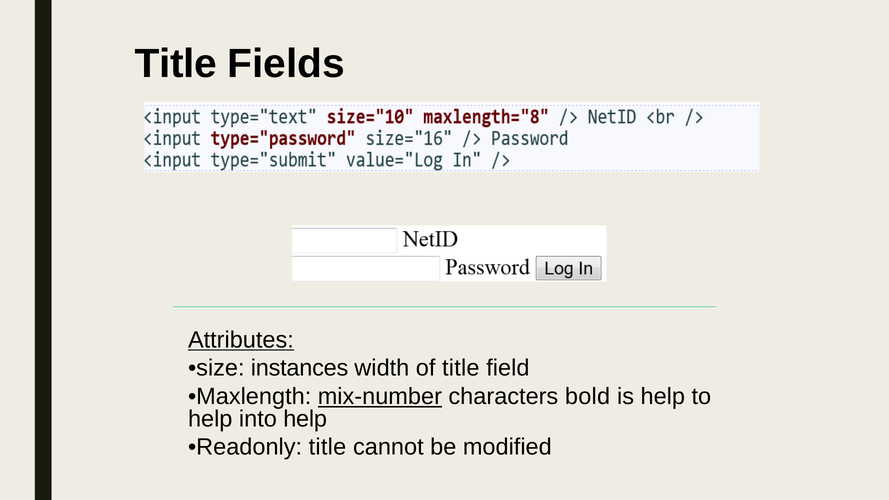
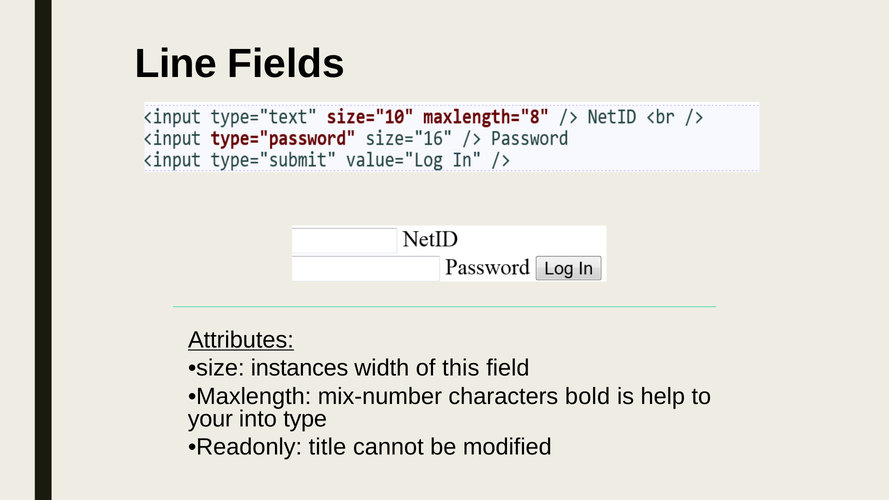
Title at (176, 64): Title -> Line
of title: title -> this
mix-number underline: present -> none
help at (210, 419): help -> your
into help: help -> type
